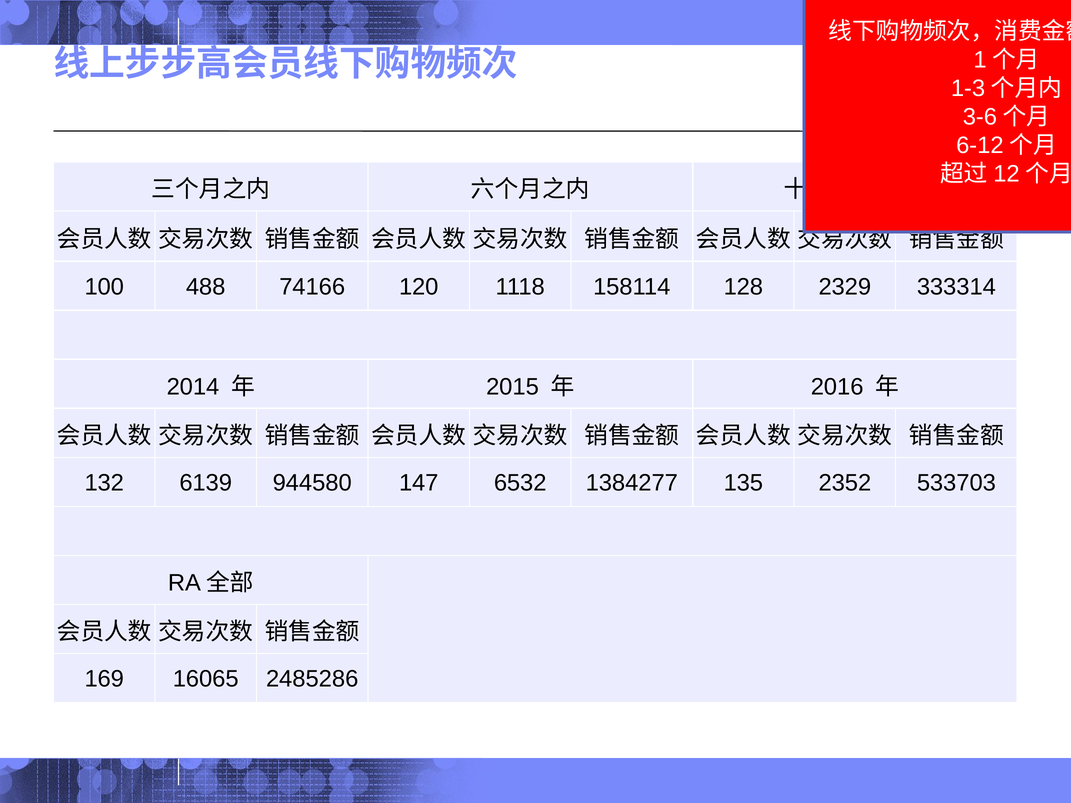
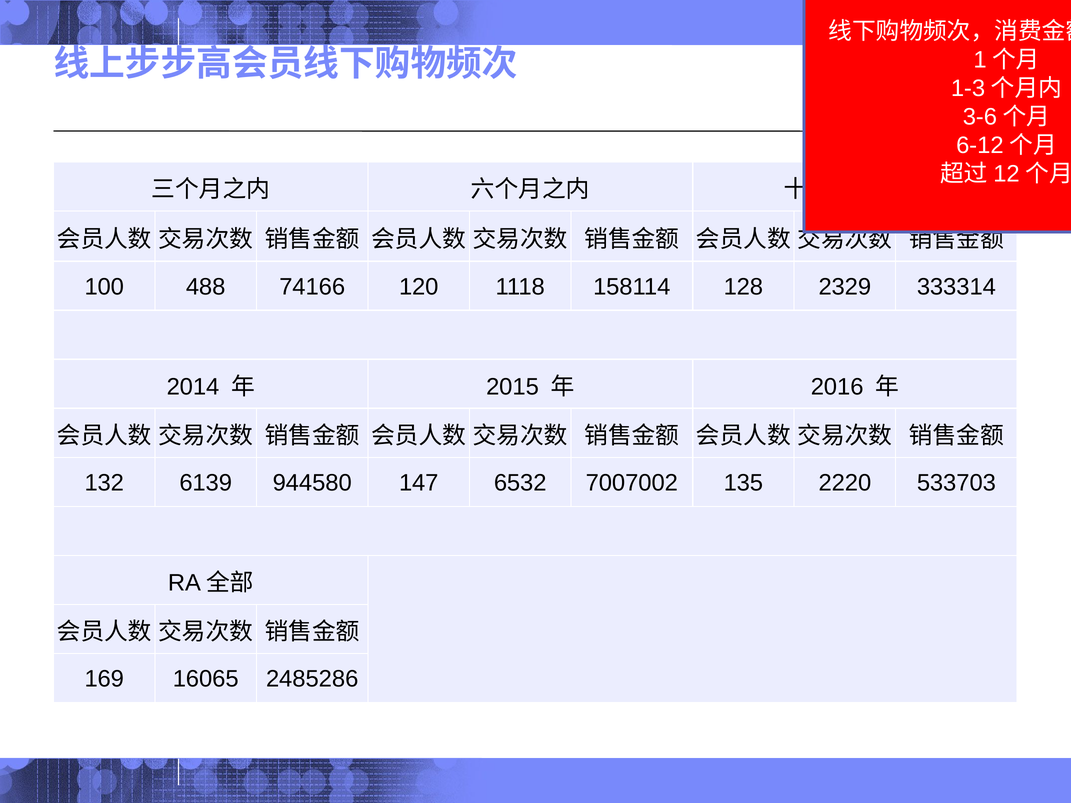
1384277: 1384277 -> 7007002
2352: 2352 -> 2220
